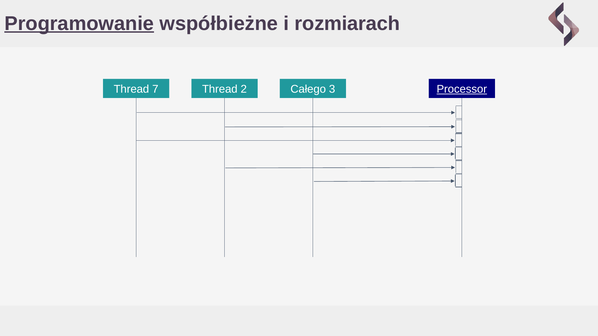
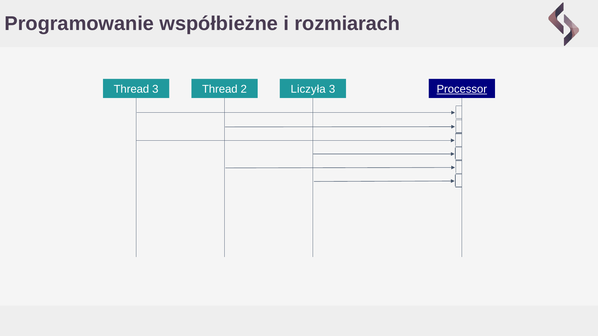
Programowanie underline: present -> none
Thread 7: 7 -> 3
Całego: Całego -> Liczyła
